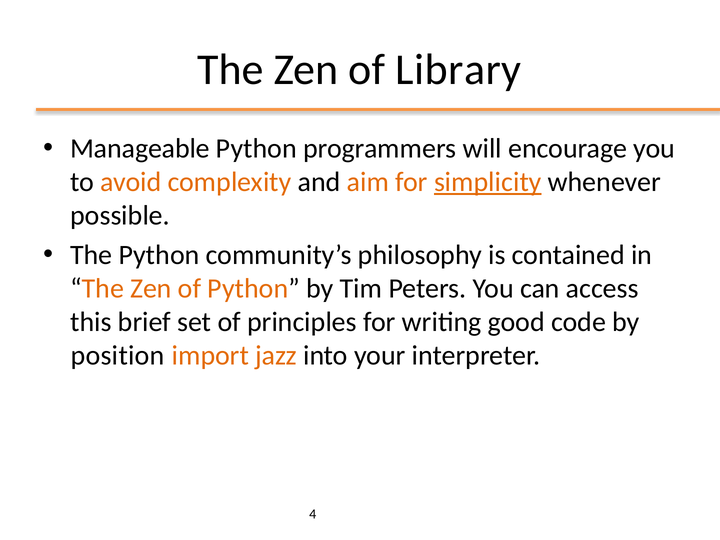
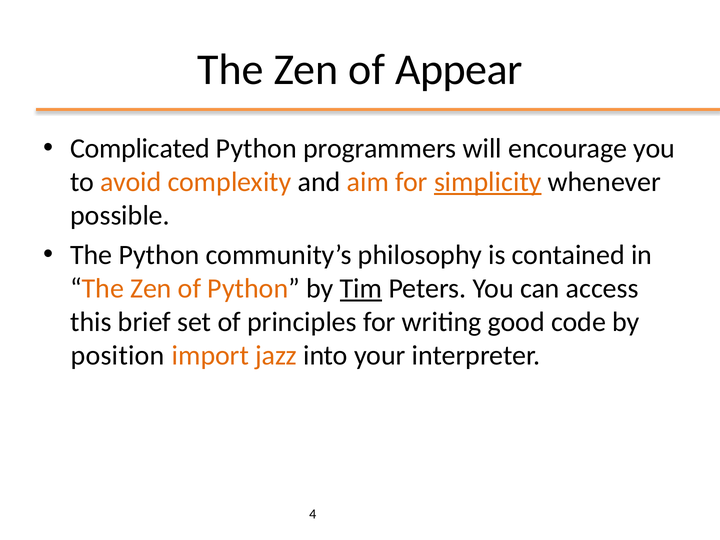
Library: Library -> Appear
Manageable: Manageable -> Complicated
Tim underline: none -> present
